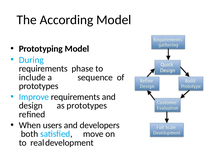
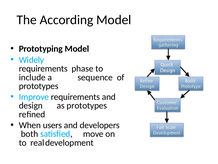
During: During -> Widely
